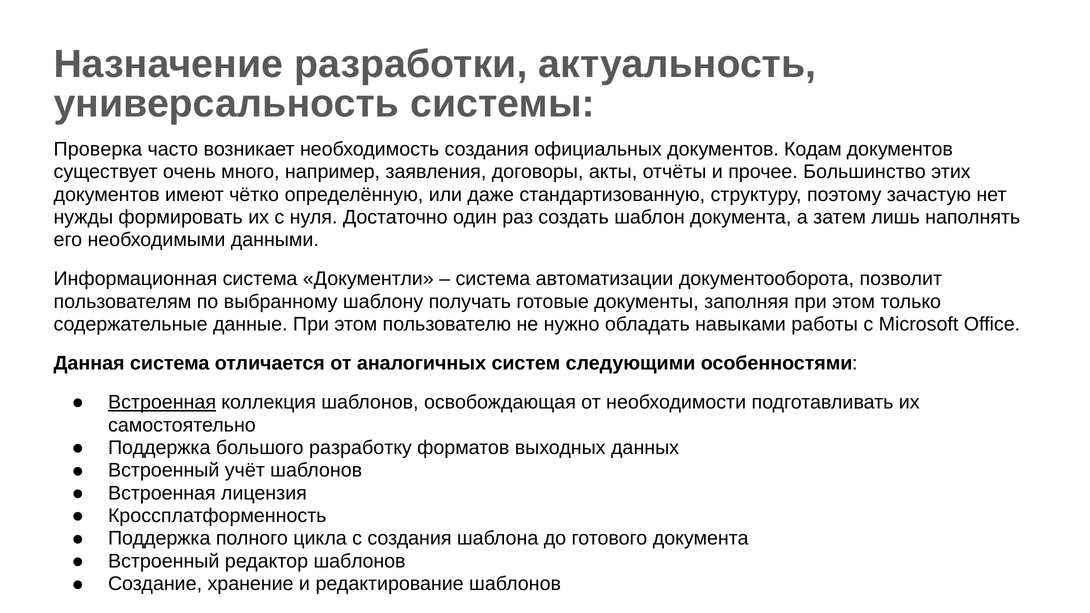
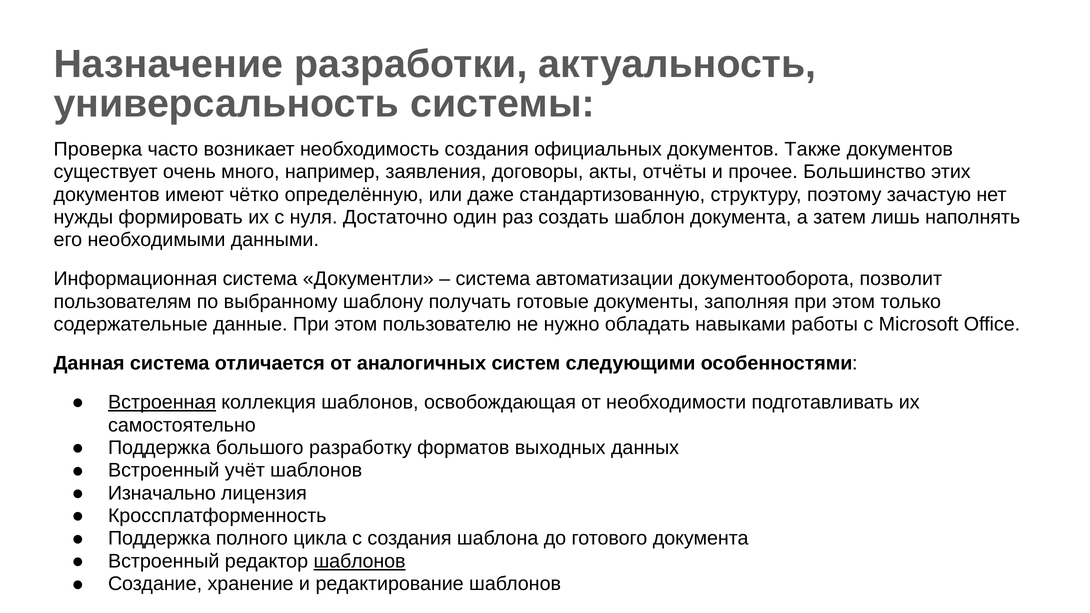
Кодам: Кодам -> Также
Встроенная at (162, 493): Встроенная -> Изначально
шаблонов at (360, 561) underline: none -> present
